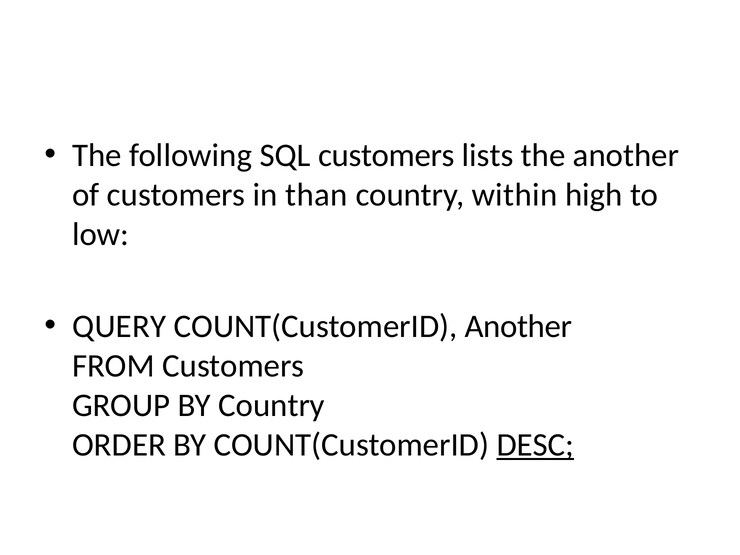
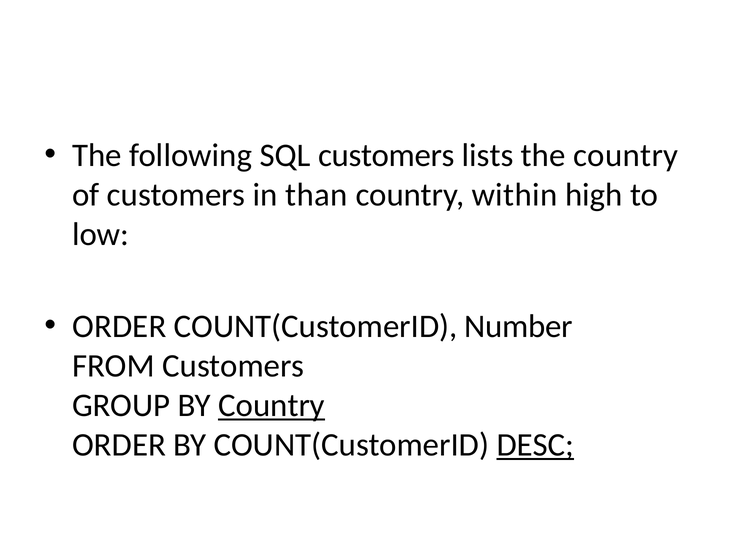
the another: another -> country
QUERY at (119, 326): QUERY -> ORDER
COUNT(CustomerID Another: Another -> Number
Country at (272, 405) underline: none -> present
